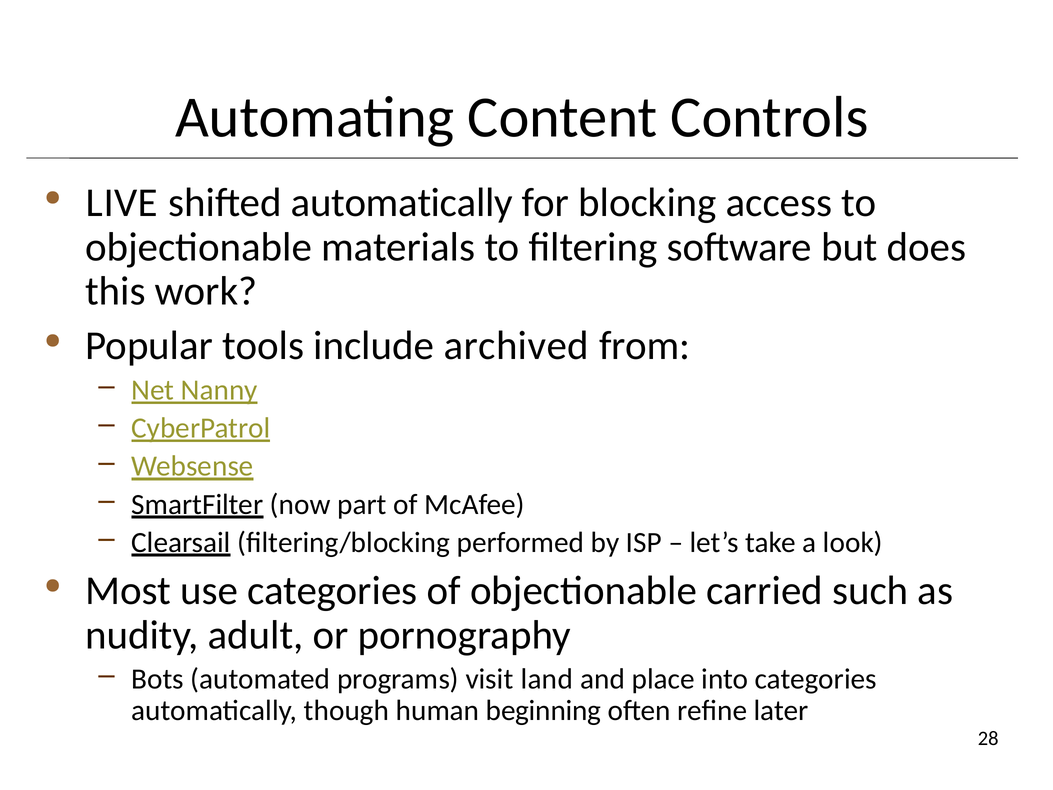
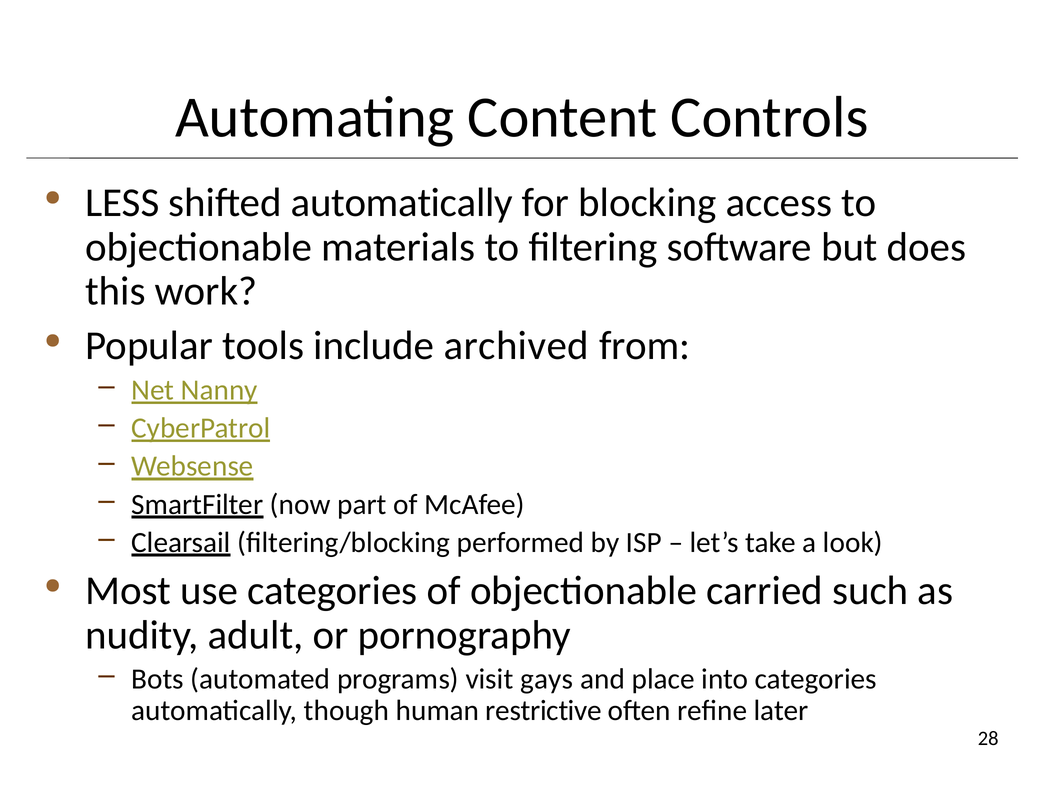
LIVE: LIVE -> LESS
land: land -> gays
beginning: beginning -> restrictive
